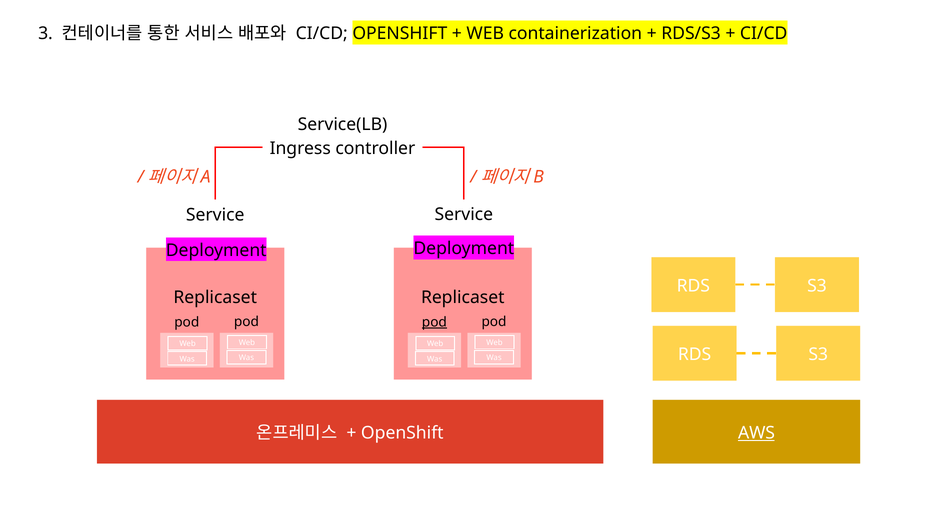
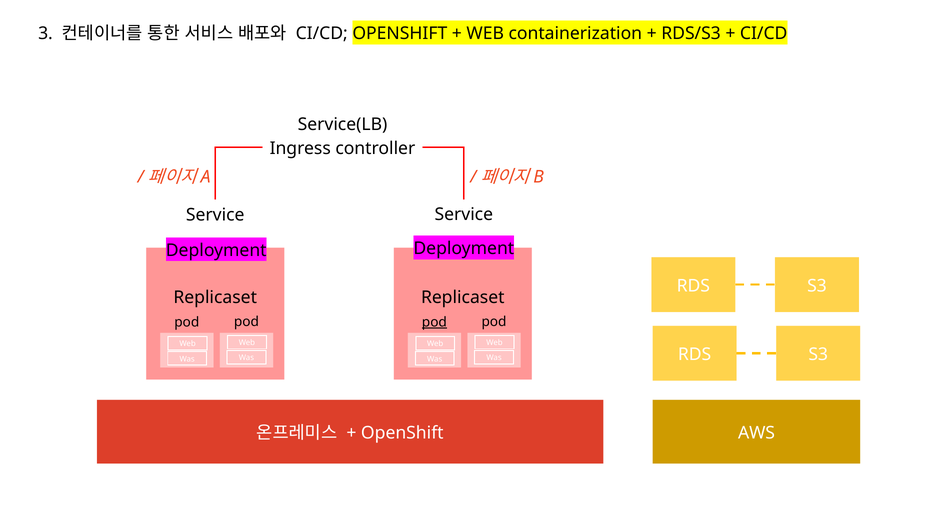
AWS underline: present -> none
